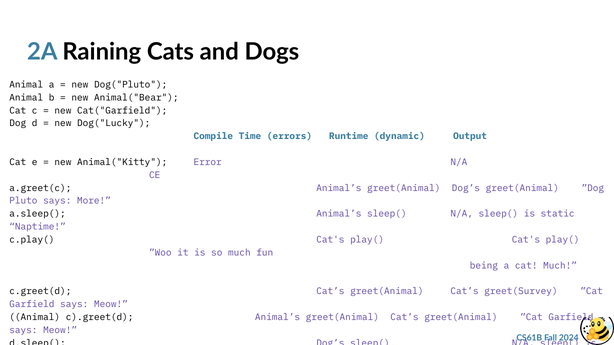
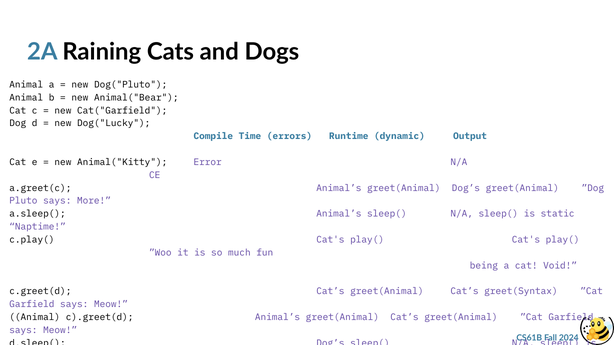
cat Much: Much -> Void
greet(Survey: greet(Survey -> greet(Syntax
